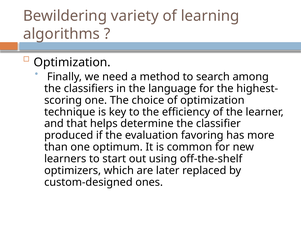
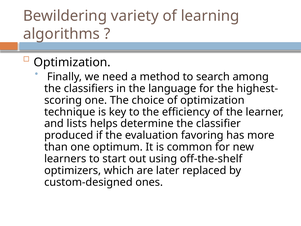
that: that -> lists
